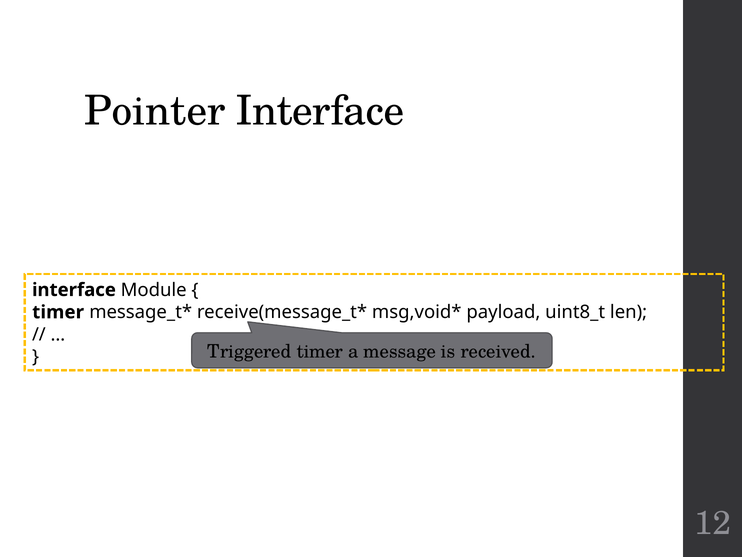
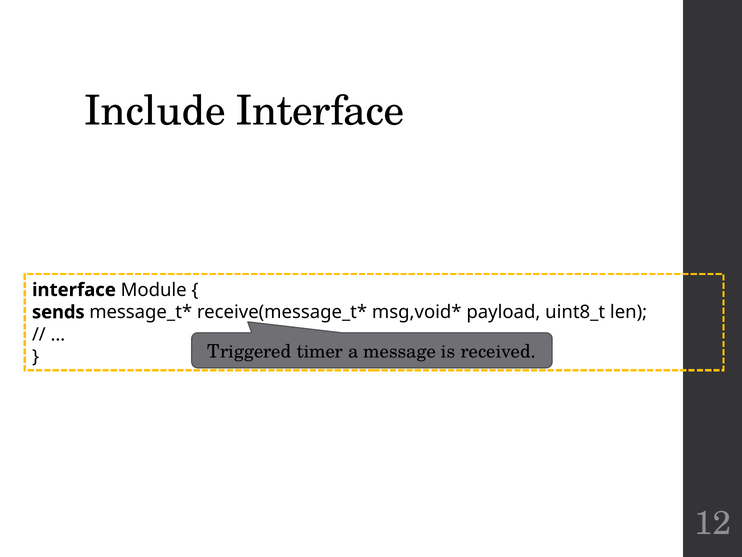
Pointer: Pointer -> Include
timer at (58, 312): timer -> sends
